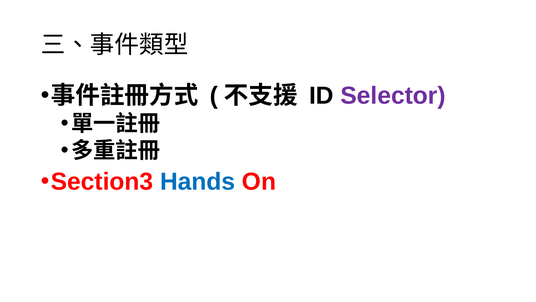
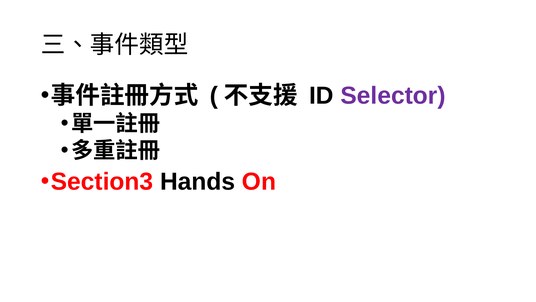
Hands colour: blue -> black
